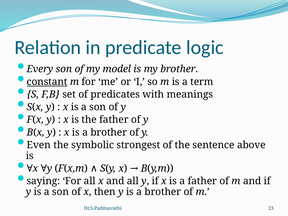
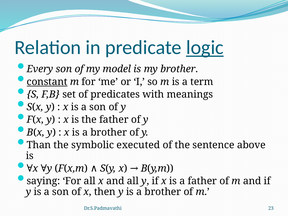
logic underline: none -> present
Even: Even -> Than
strongest: strongest -> executed
